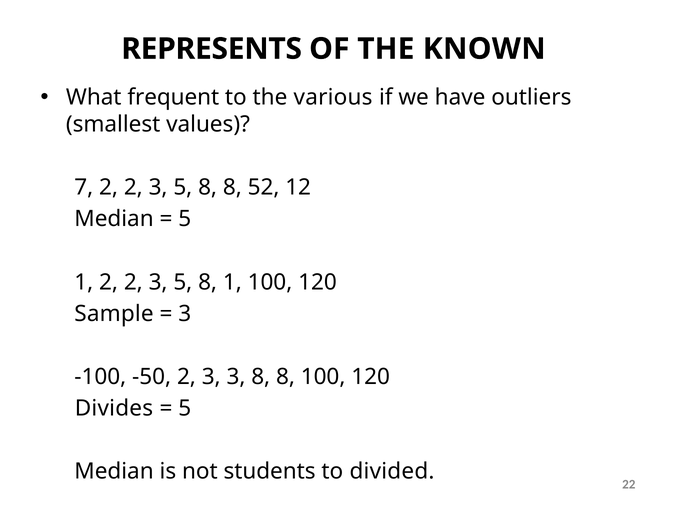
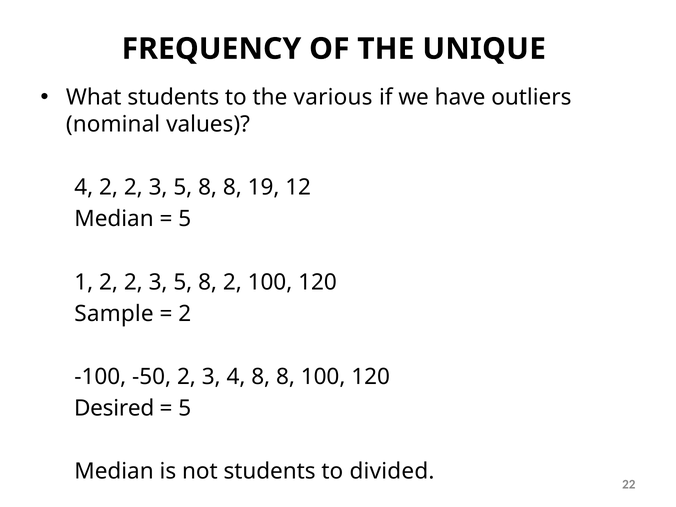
REPRESENTS: REPRESENTS -> FREQUENCY
KNOWN: KNOWN -> UNIQUE
What frequent: frequent -> students
smallest: smallest -> nominal
7 at (84, 187): 7 -> 4
52: 52 -> 19
8 1: 1 -> 2
3 at (185, 314): 3 -> 2
3 3: 3 -> 4
Divides: Divides -> Desired
